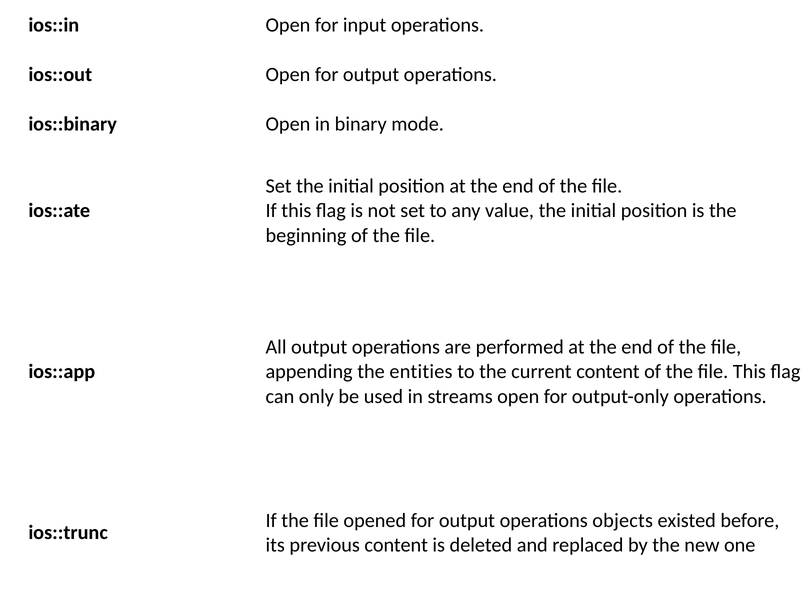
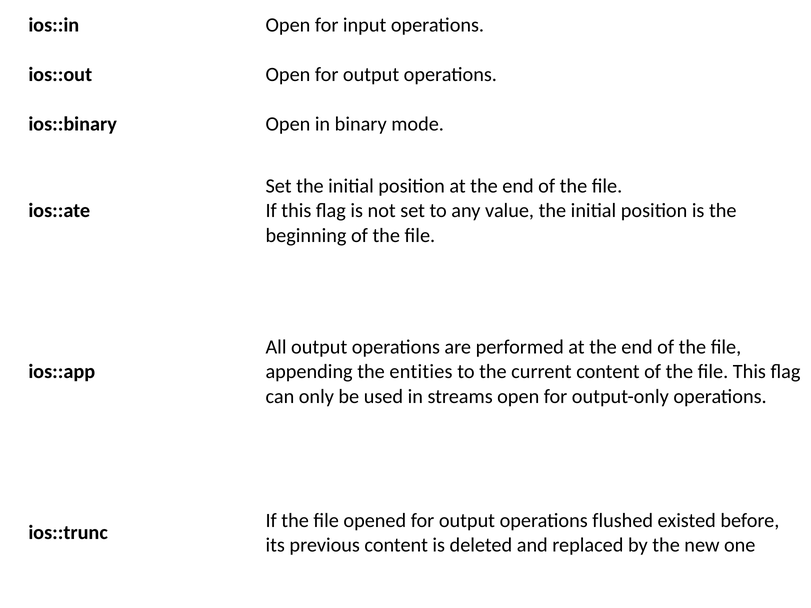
objects: objects -> flushed
